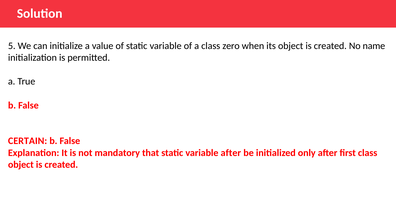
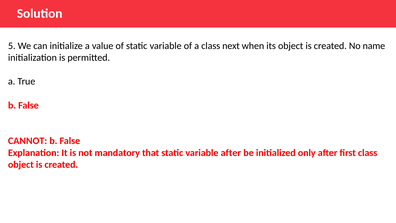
zero: zero -> next
CERTAIN: CERTAIN -> CANNOT
